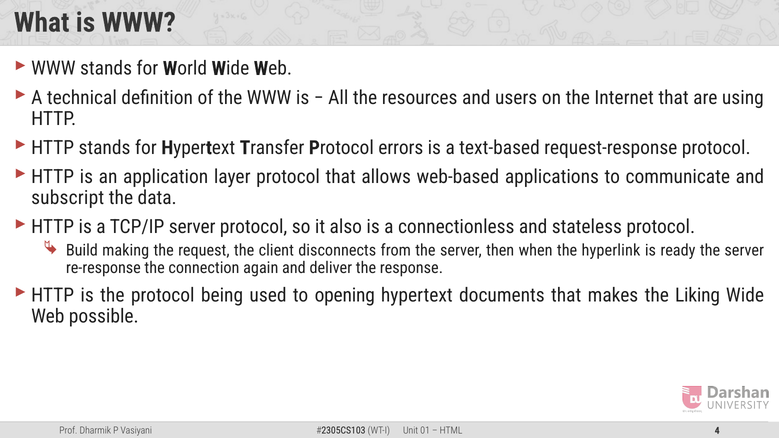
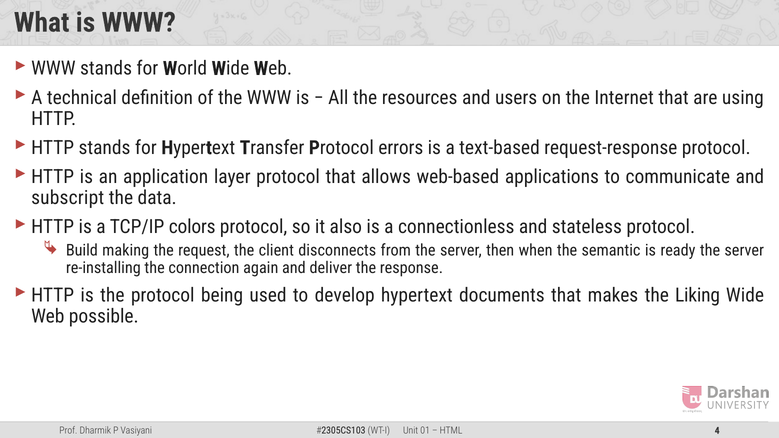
TCP/IP server: server -> colors
hyperlink: hyperlink -> semantic
re-response: re-response -> re-installing
opening: opening -> develop
